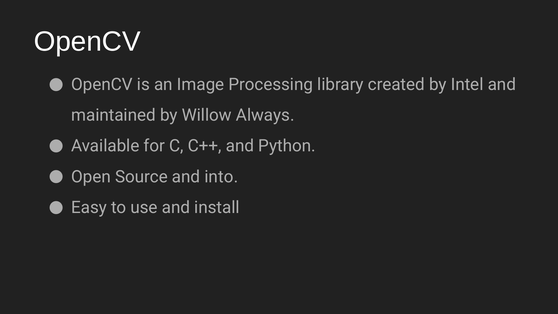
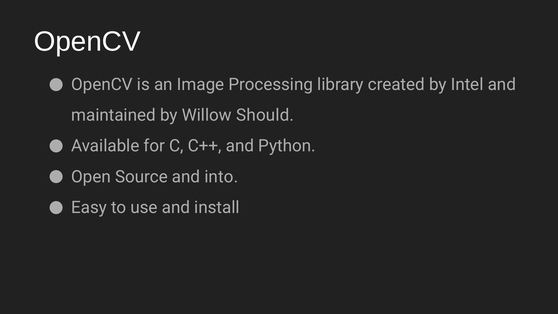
Always: Always -> Should
